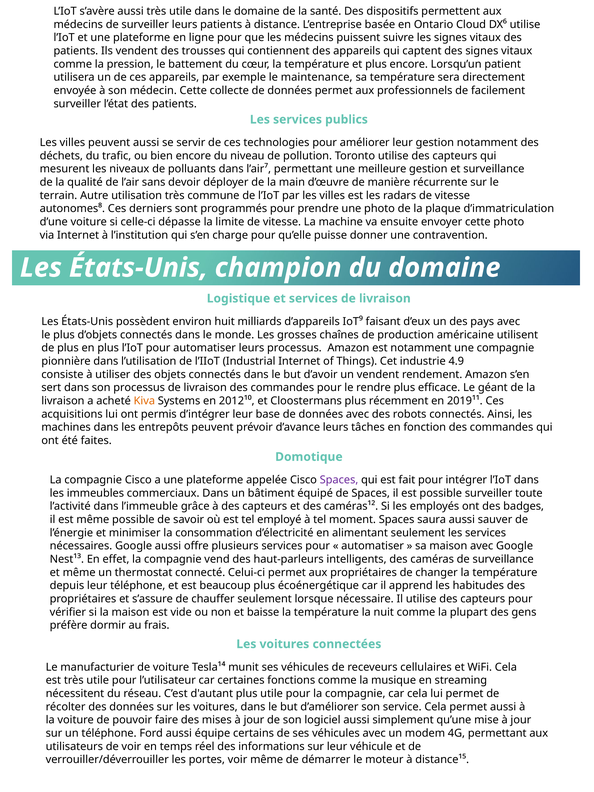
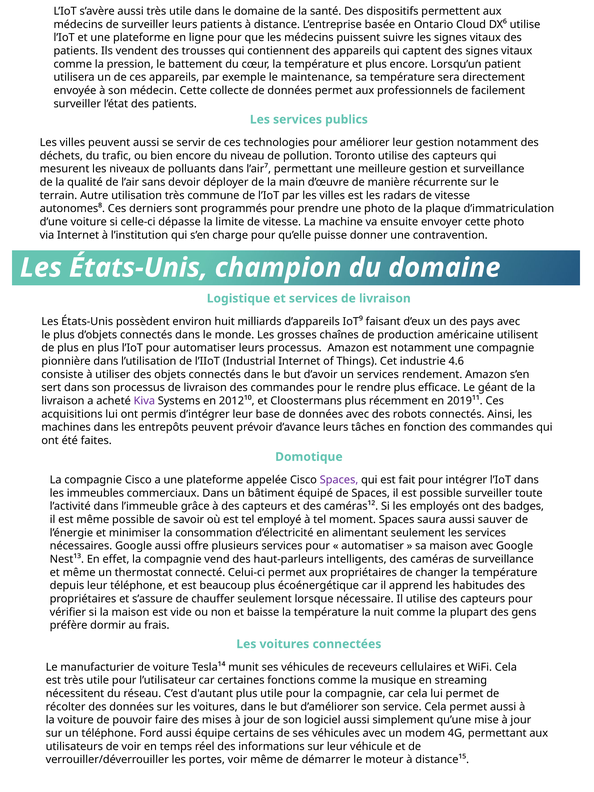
4.9: 4.9 -> 4.6
un vendent: vendent -> services
Kiva colour: orange -> purple
